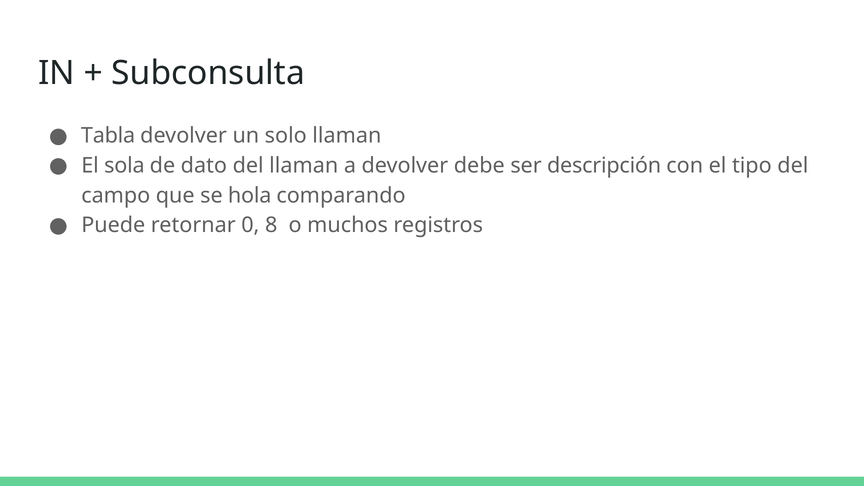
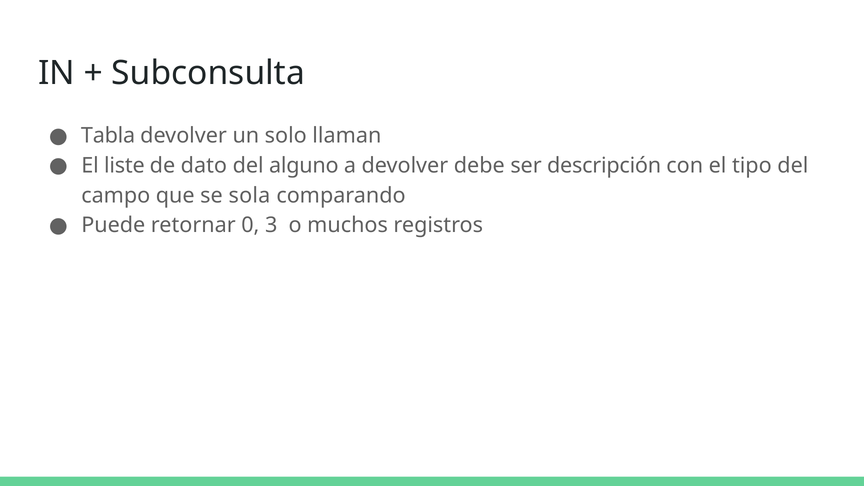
sola: sola -> liste
del llaman: llaman -> alguno
hola: hola -> sola
8: 8 -> 3
